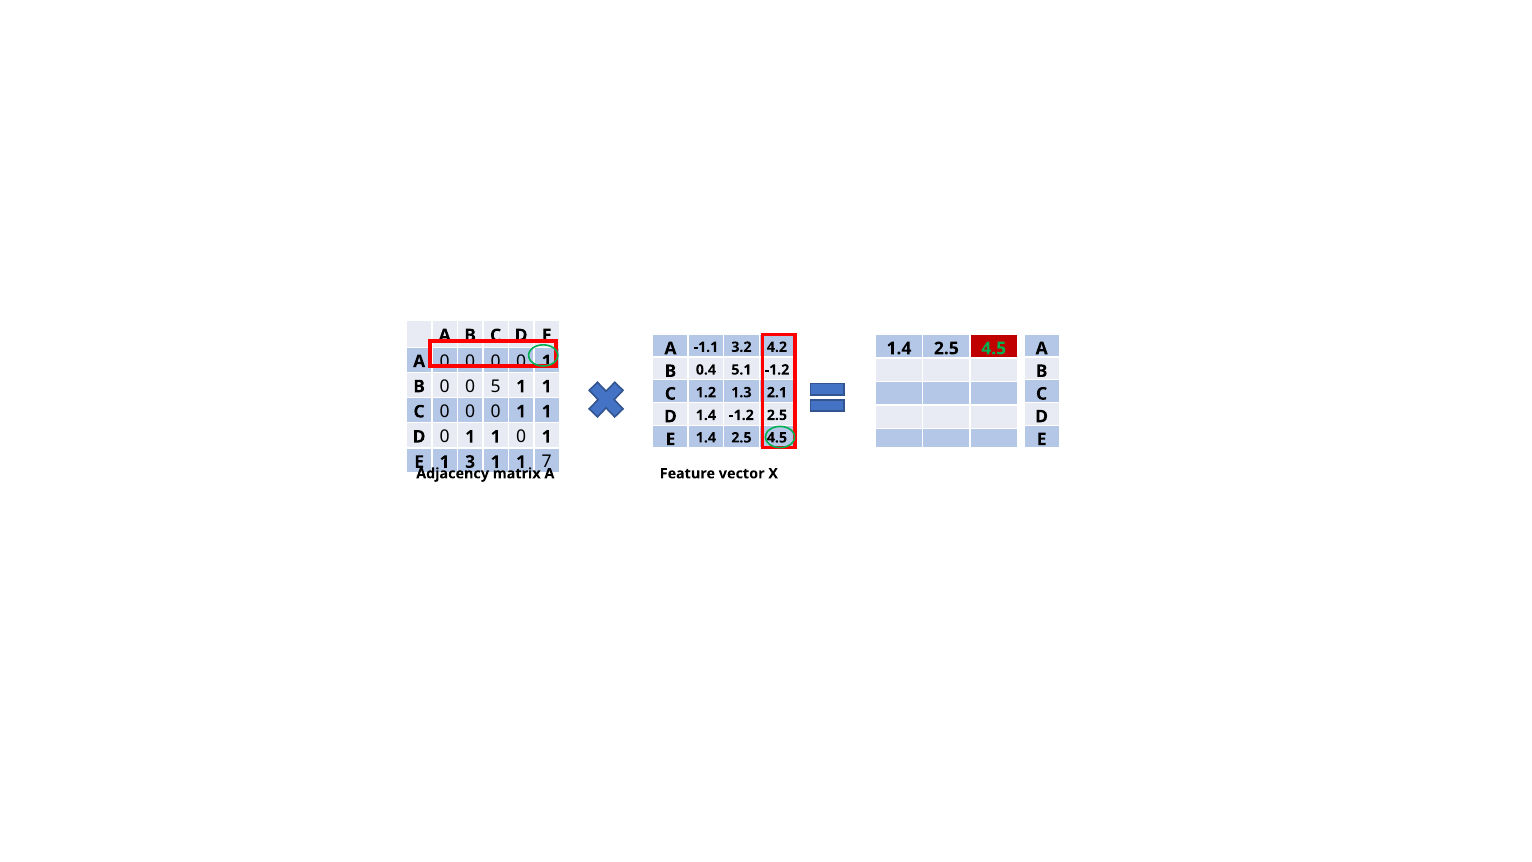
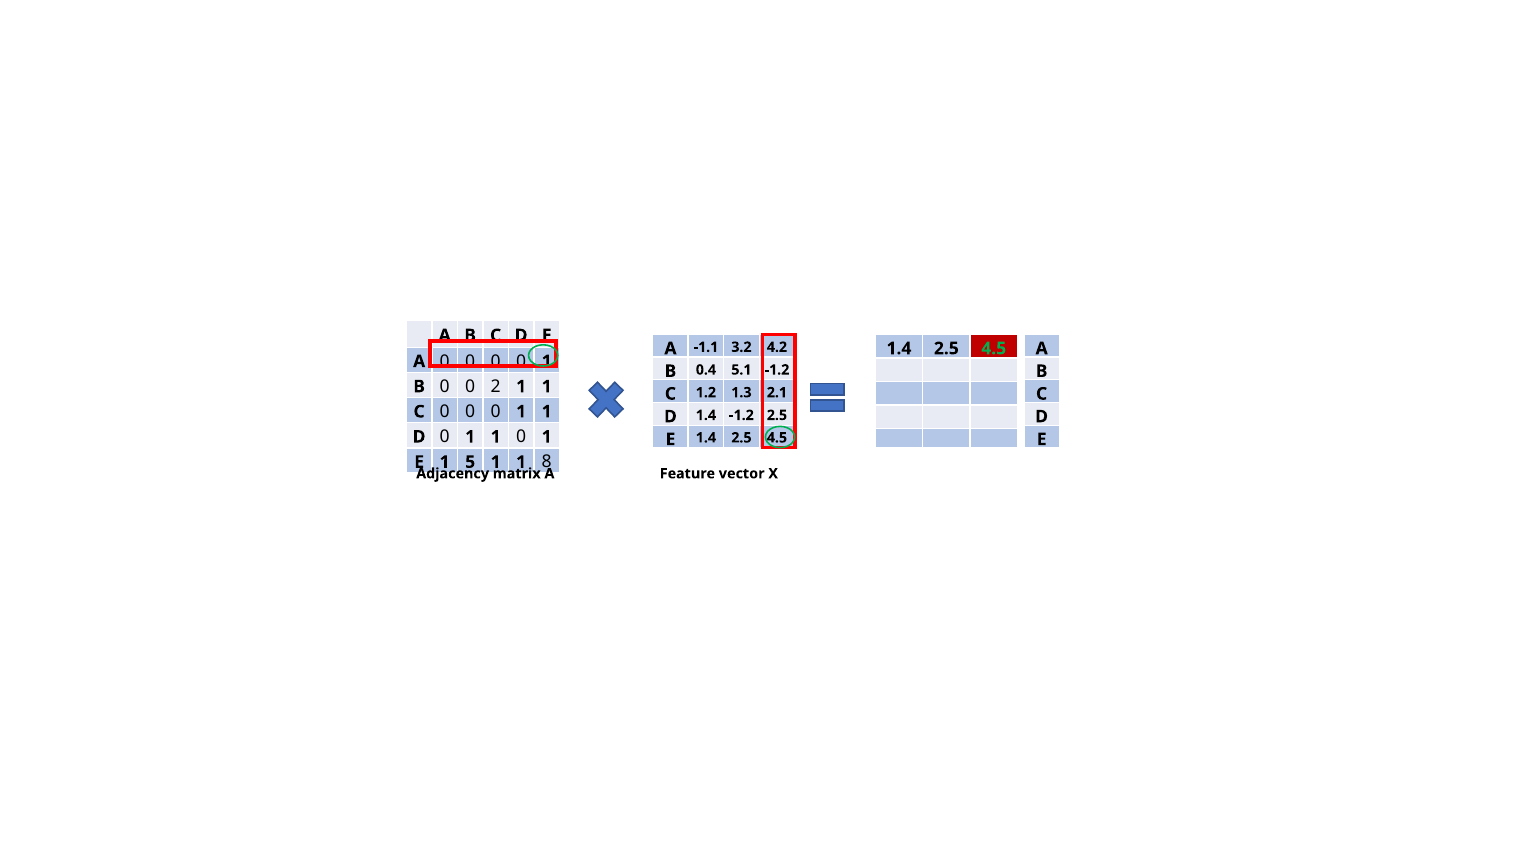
5: 5 -> 2
3: 3 -> 5
7: 7 -> 8
